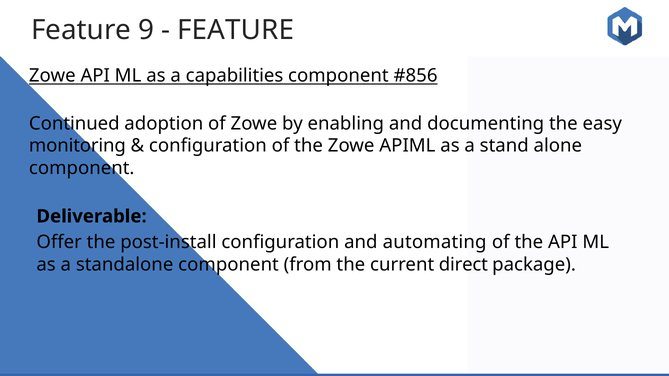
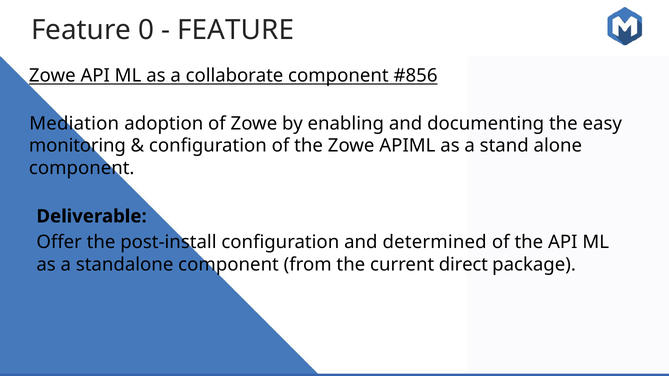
9: 9 -> 0
capabilities: capabilities -> collaborate
Continued: Continued -> Mediation
automating: automating -> determined
